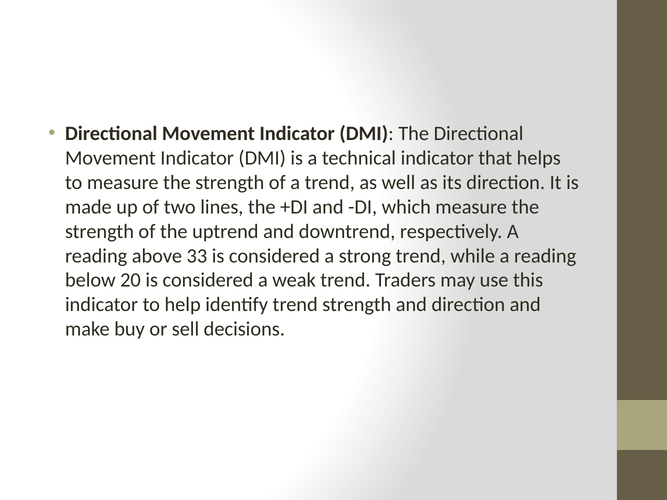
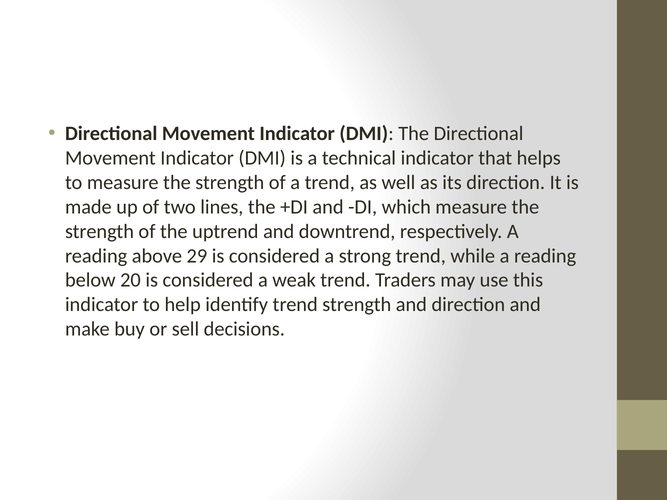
33: 33 -> 29
